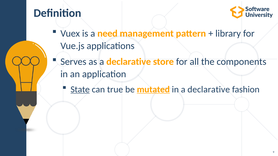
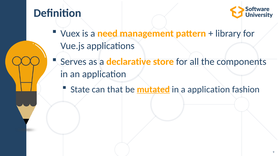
State underline: present -> none
true: true -> that
in a declarative: declarative -> application
